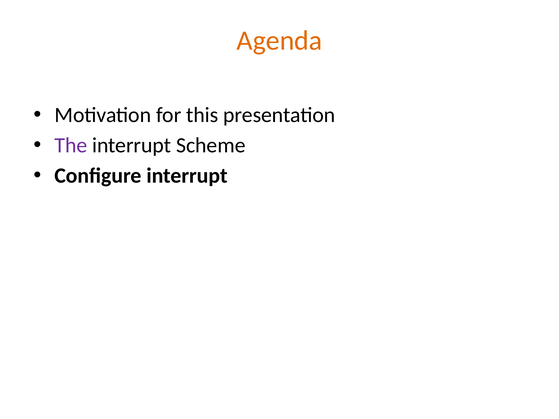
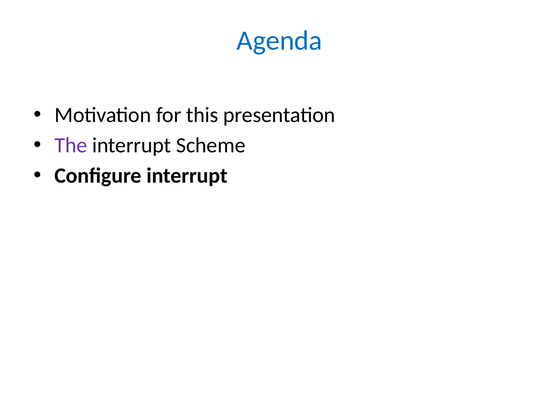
Agenda colour: orange -> blue
